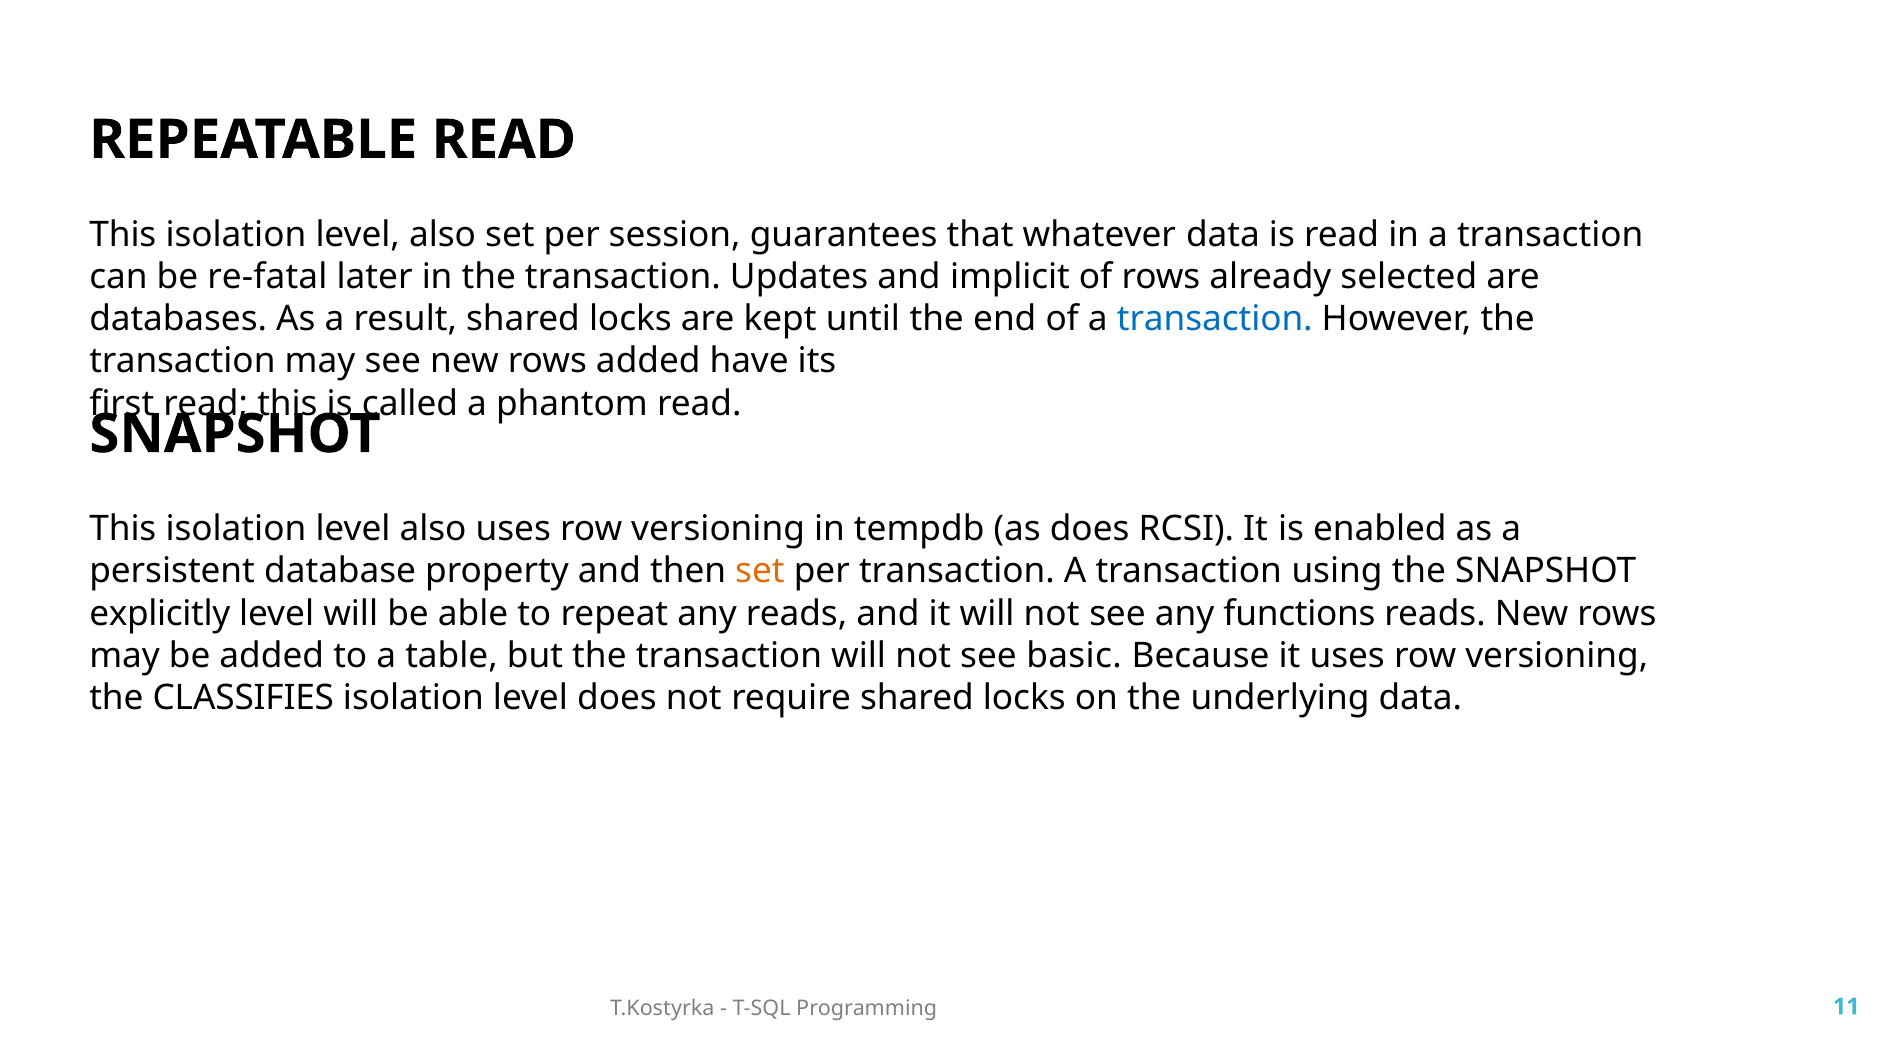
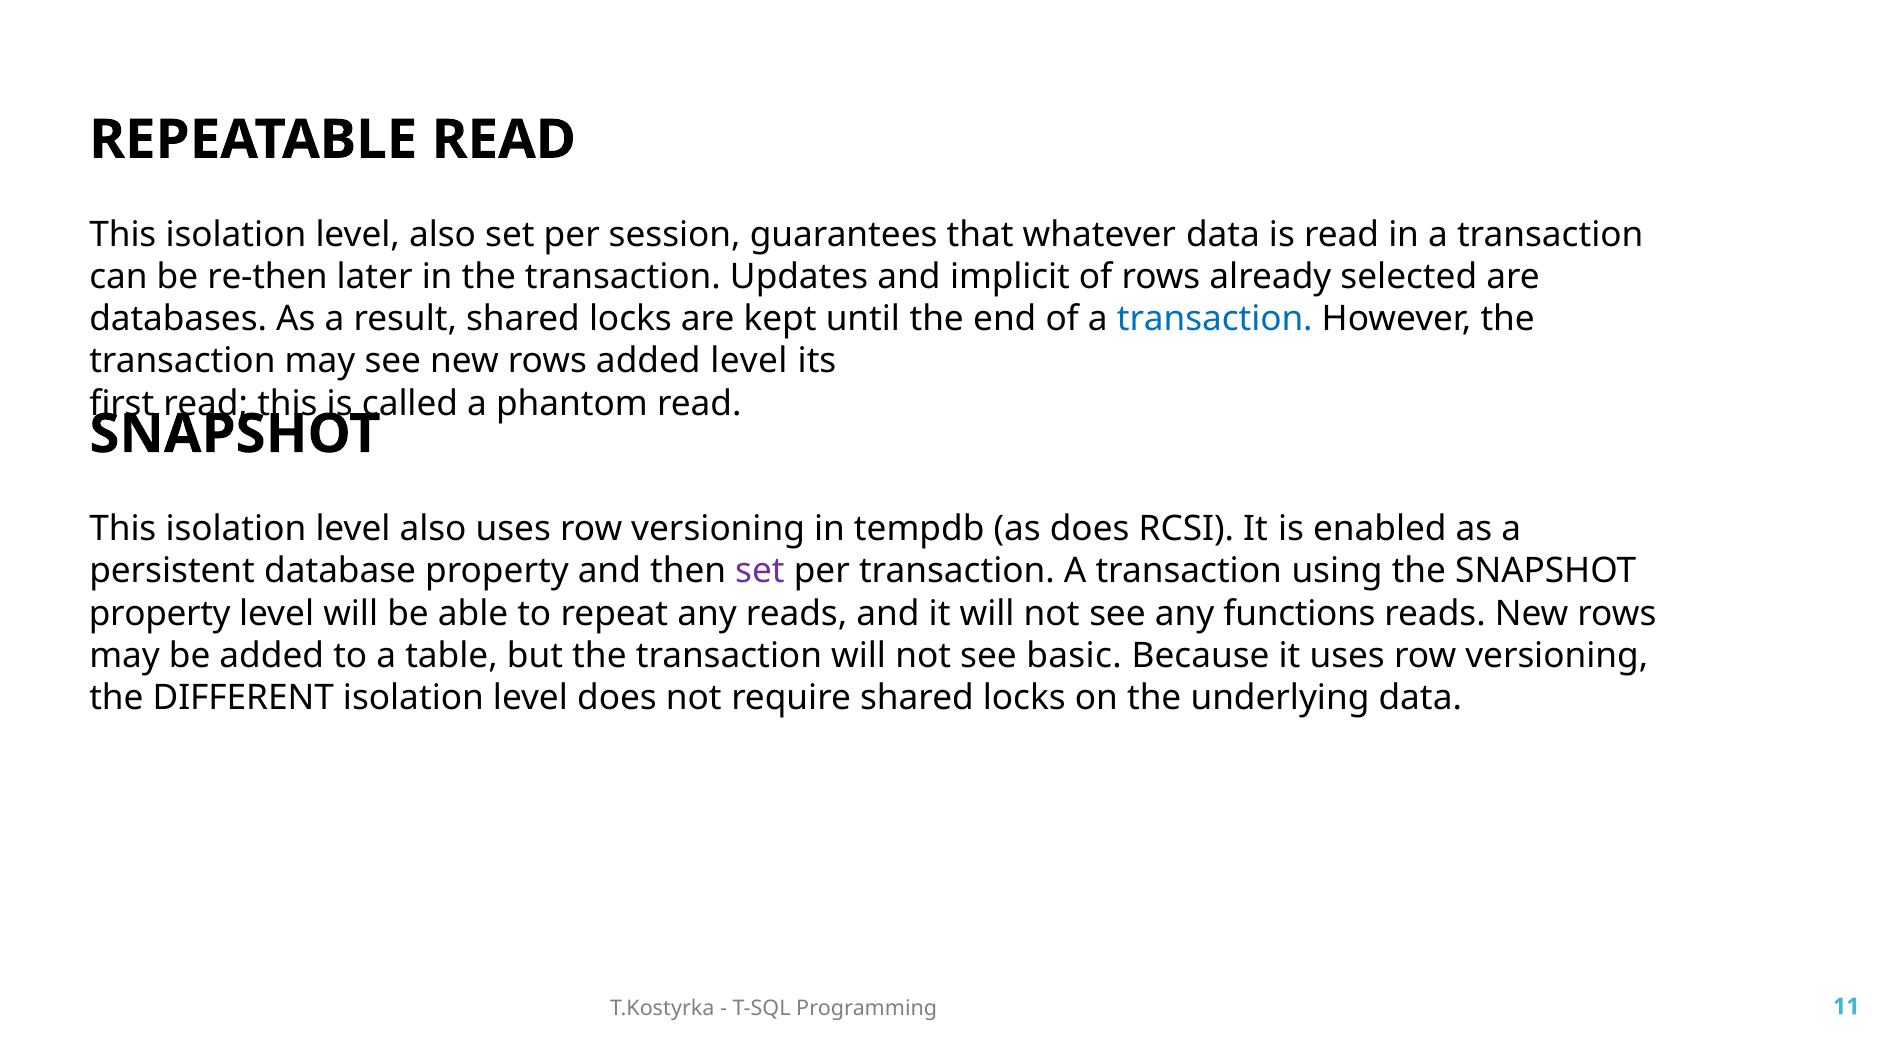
re-fatal: re-fatal -> re-then
added have: have -> level
set at (760, 571) colour: orange -> purple
explicitly at (160, 614): explicitly -> property
CLASSIFIES: CLASSIFIES -> DIFFERENT
